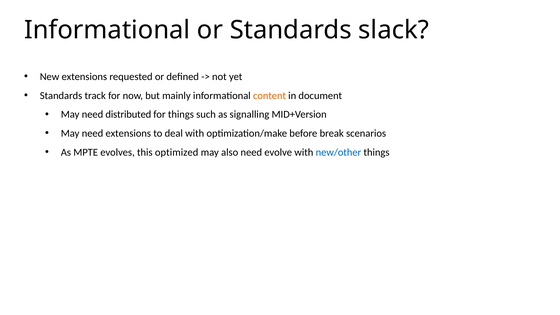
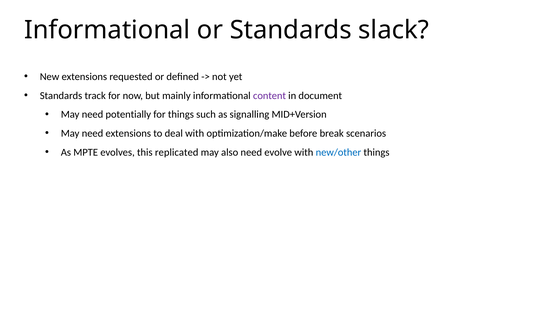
content colour: orange -> purple
distributed: distributed -> potentially
optimized: optimized -> replicated
